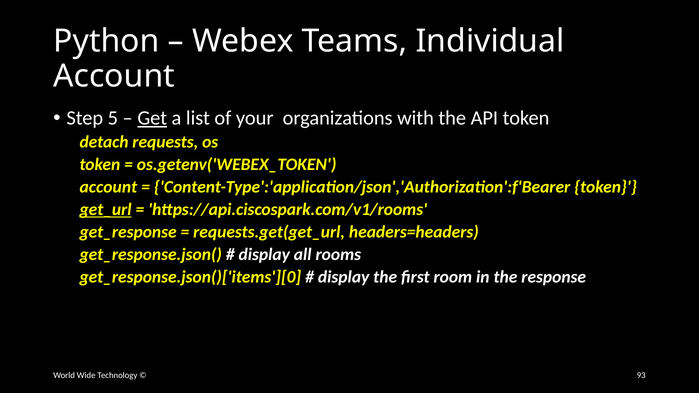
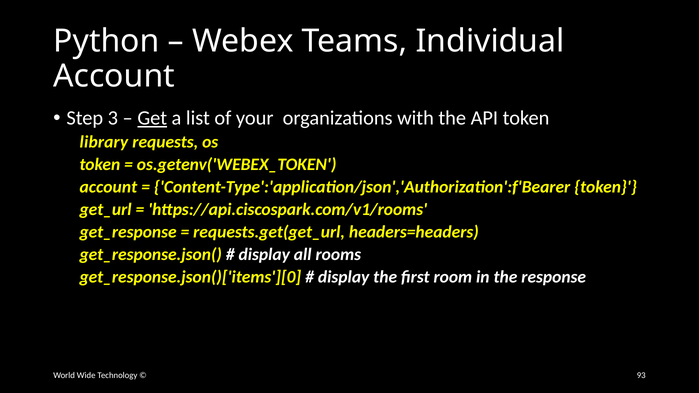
5: 5 -> 3
detach: detach -> library
get_url underline: present -> none
